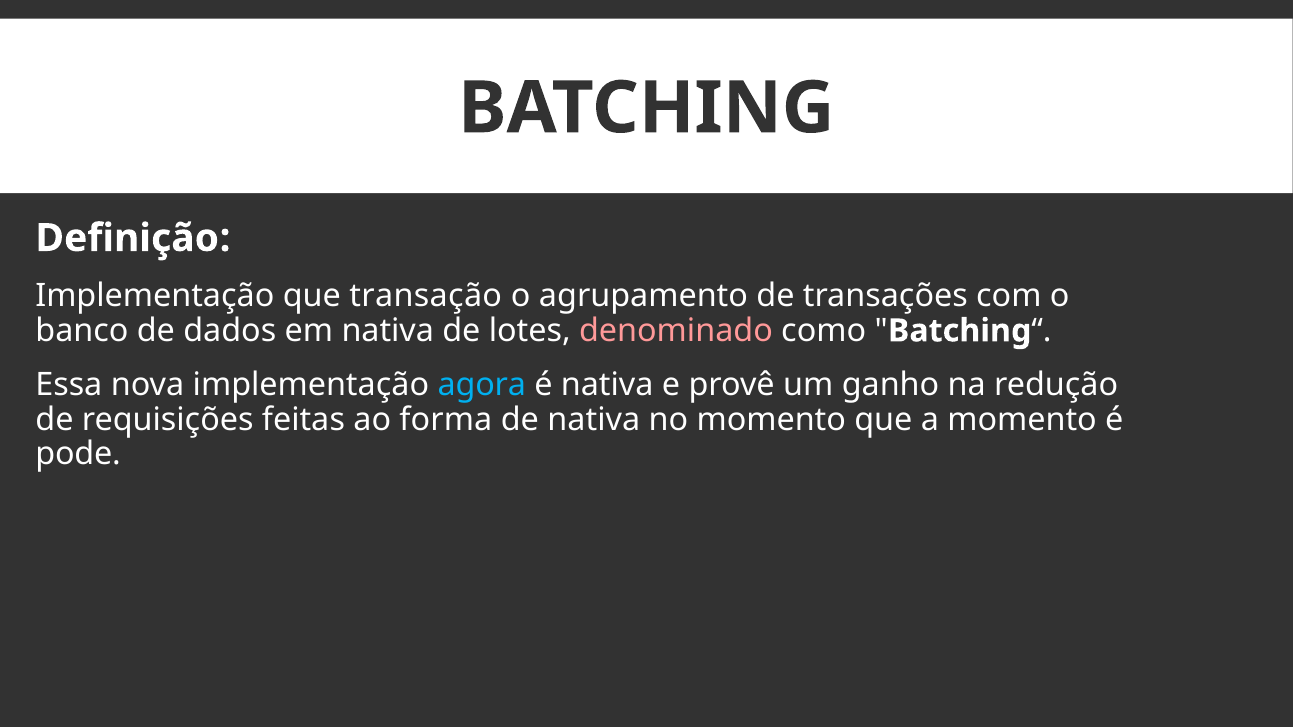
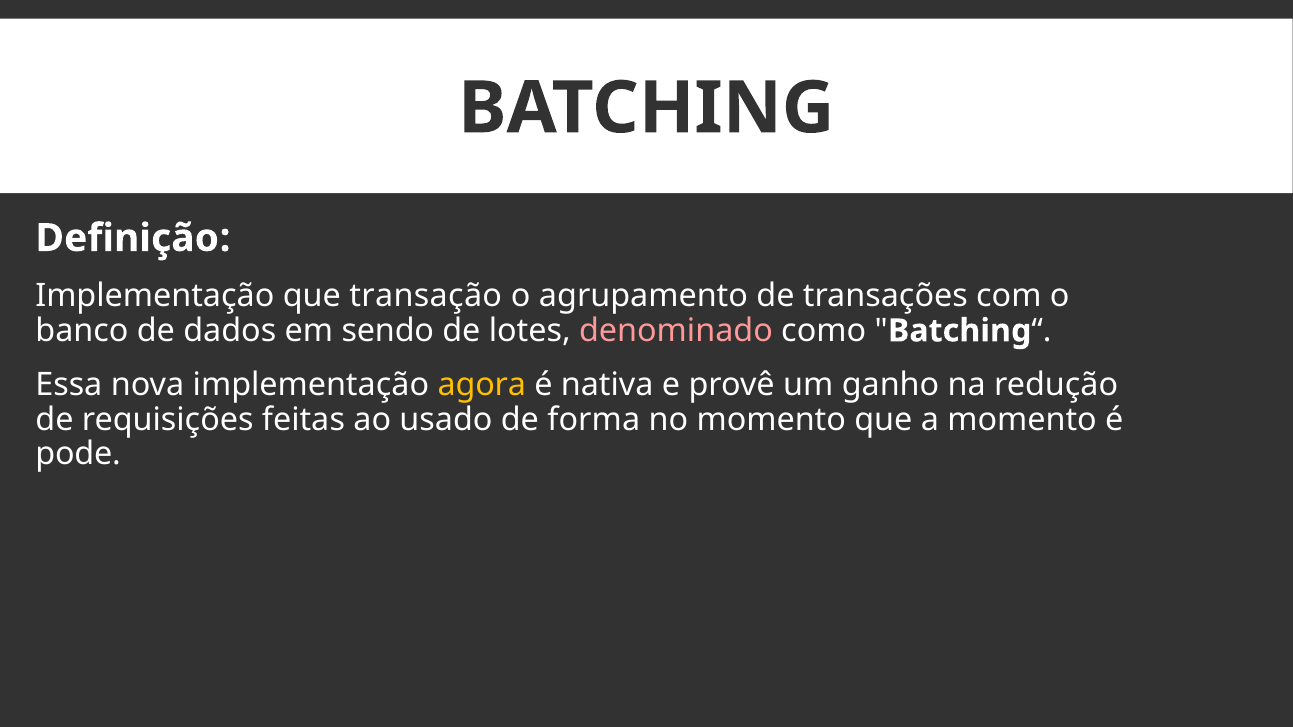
em nativa: nativa -> sendo
agora colour: light blue -> yellow
forma: forma -> usado
de nativa: nativa -> forma
